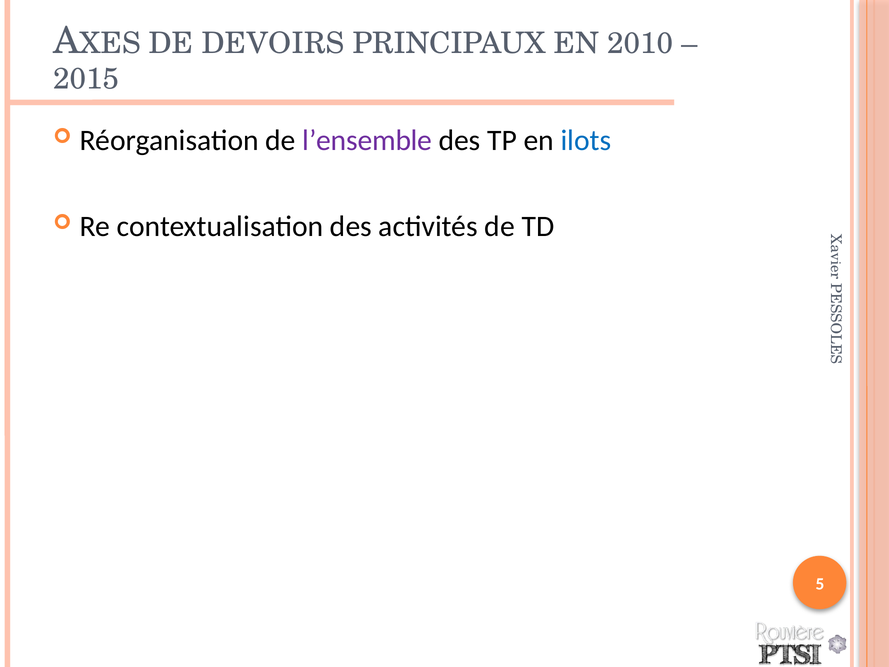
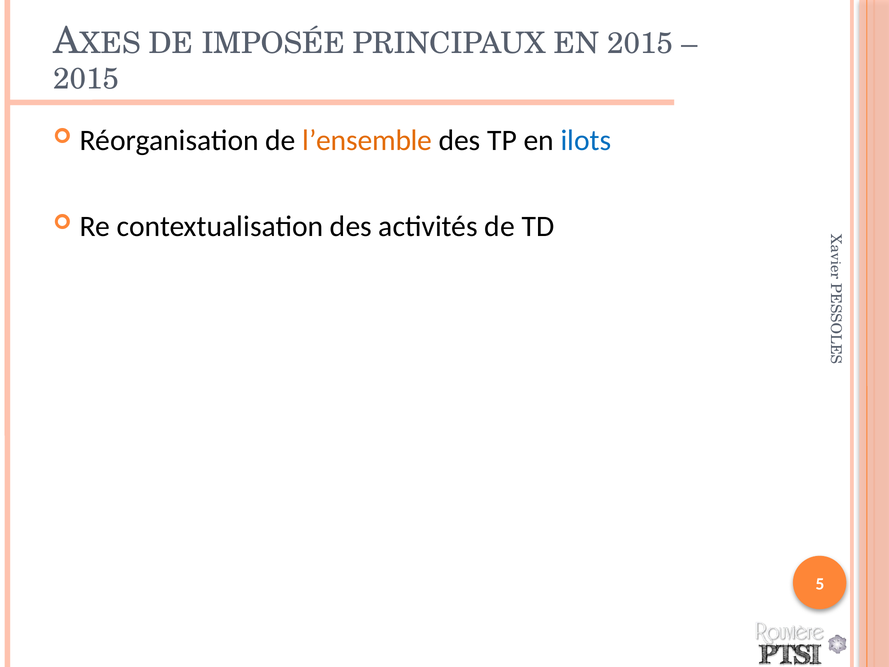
DEVOIRS: DEVOIRS -> IMPOSÉE
EN 2010: 2010 -> 2015
l’ensemble colour: purple -> orange
